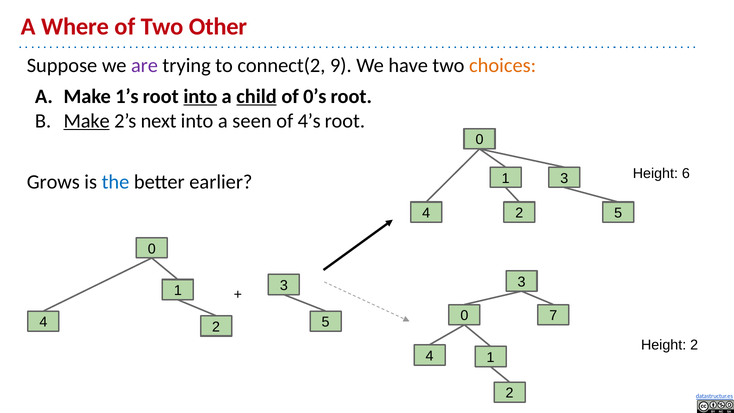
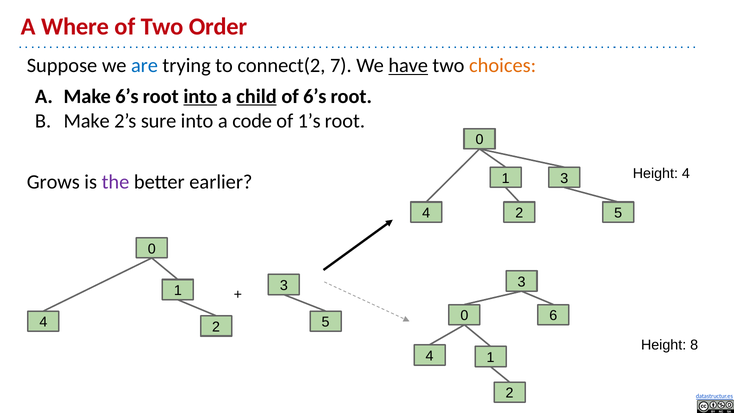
Other: Other -> Order
are colour: purple -> blue
9: 9 -> 7
have underline: none -> present
Make 1’s: 1’s -> 6’s
of 0’s: 0’s -> 6’s
Make at (87, 121) underline: present -> none
next: next -> sure
seen: seen -> code
4’s: 4’s -> 1’s
Height 6: 6 -> 4
the colour: blue -> purple
7: 7 -> 6
Height 2: 2 -> 8
